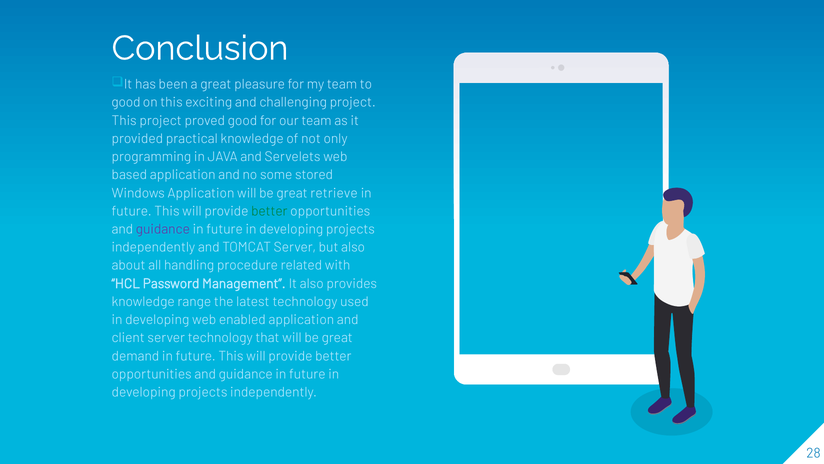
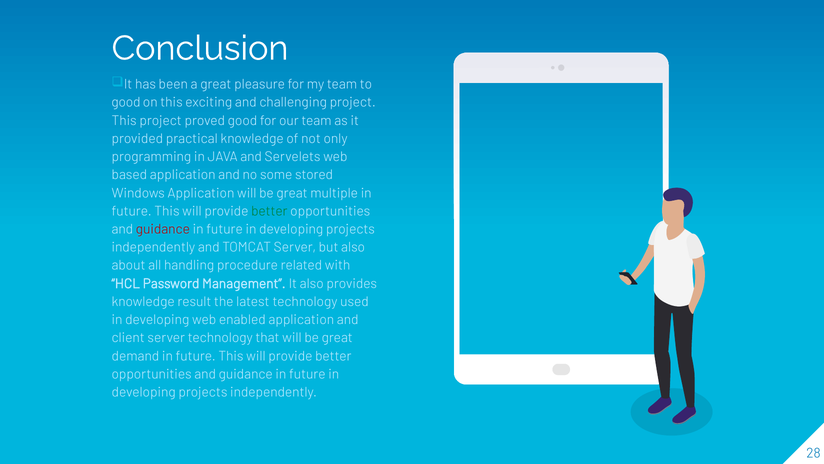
retrieve: retrieve -> multiple
guidance at (163, 229) colour: purple -> red
range: range -> result
